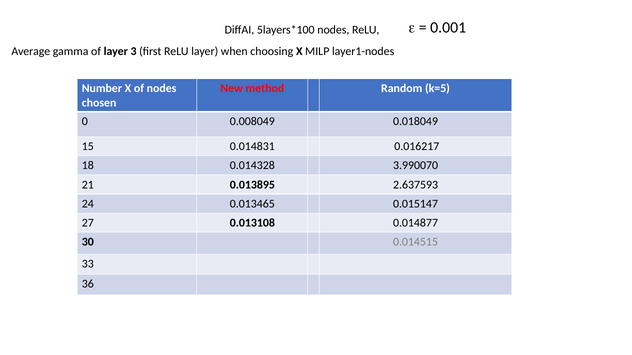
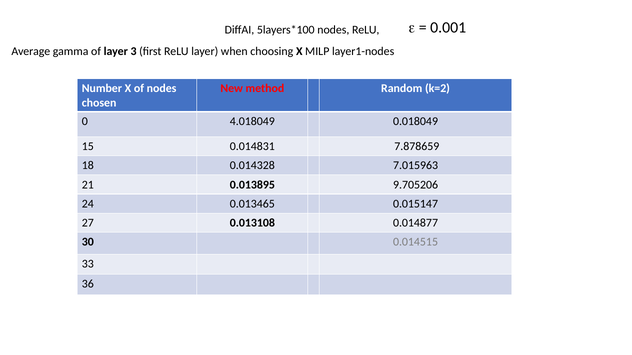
k=5: k=5 -> k=2
0.008049: 0.008049 -> 4.018049
0.016217: 0.016217 -> 7.878659
3.990070: 3.990070 -> 7.015963
2.637593: 2.637593 -> 9.705206
